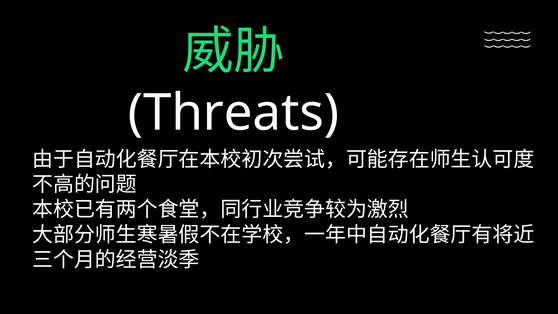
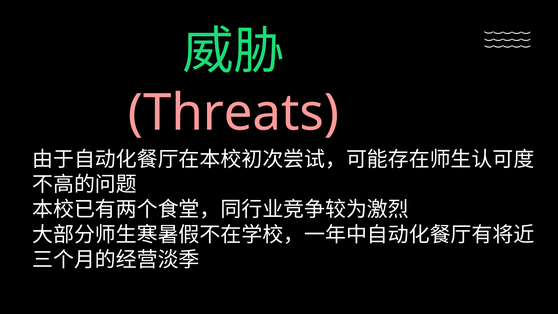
Threats colour: white -> pink
